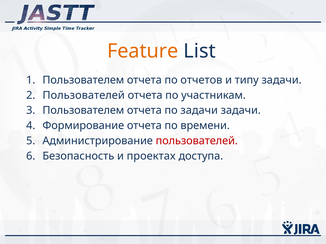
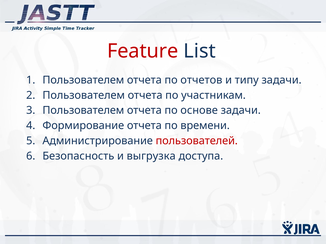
Feature colour: orange -> red
Пользователей at (84, 95): Пользователей -> Пользователем
по задачи: задачи -> основе
проектах: проектах -> выгрузка
